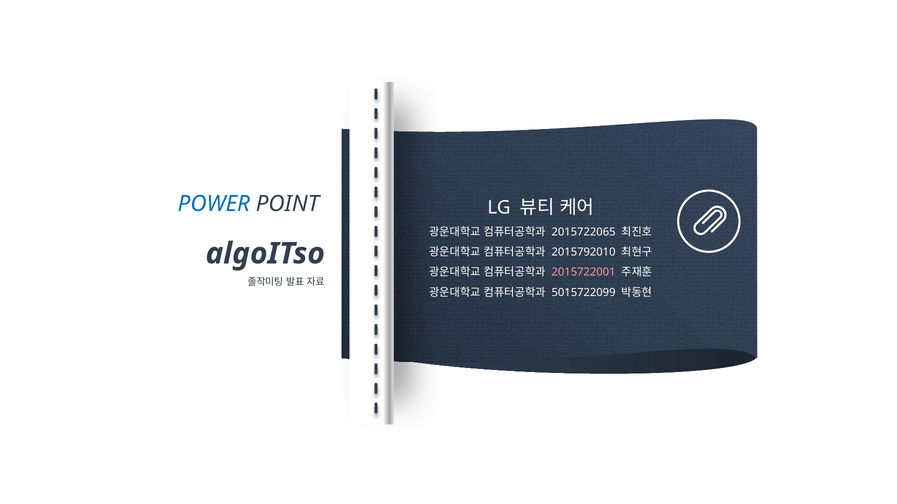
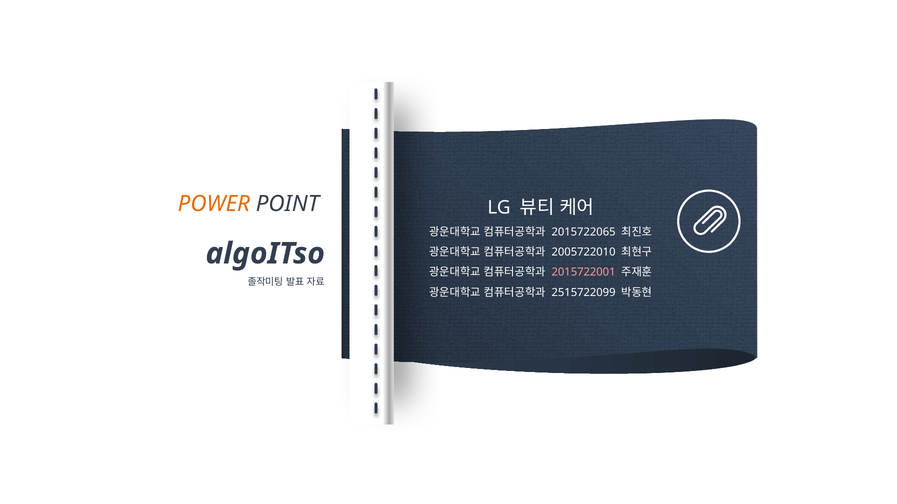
POWER colour: blue -> orange
2015792010: 2015792010 -> 2005722010
5015722099: 5015722099 -> 2515722099
